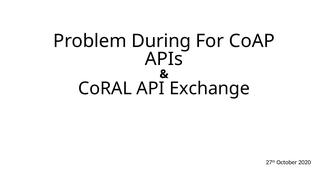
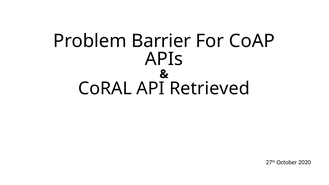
During: During -> Barrier
Exchange: Exchange -> Retrieved
